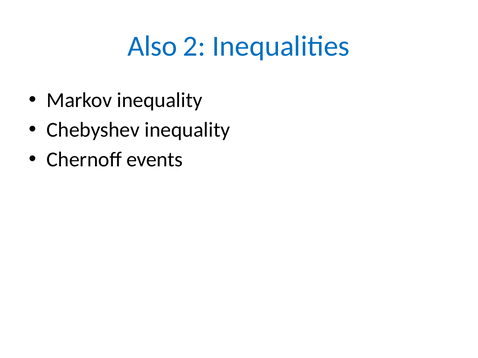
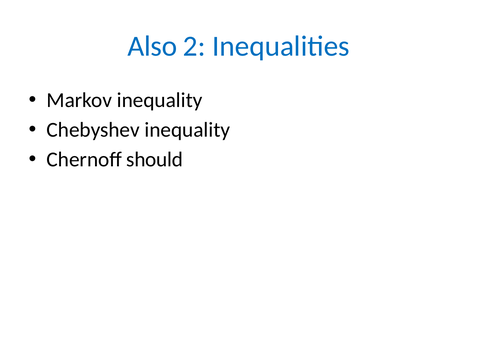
events: events -> should
